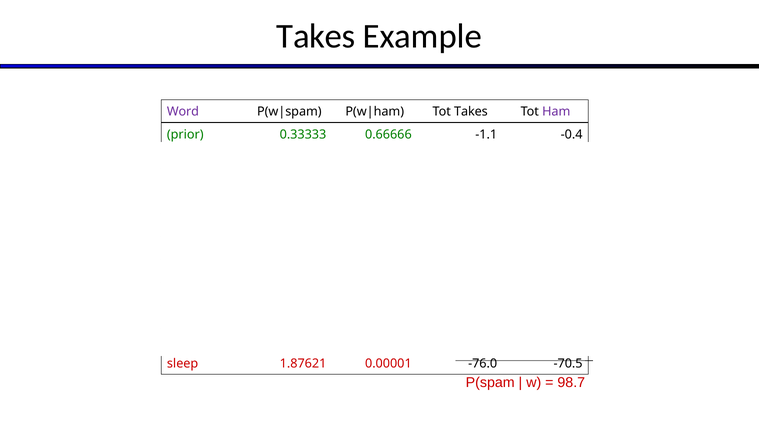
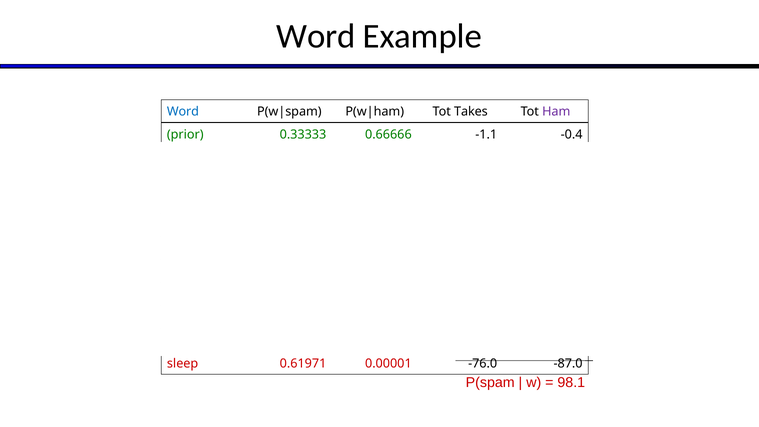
Takes at (316, 36): Takes -> Word
Word at (183, 112) colour: purple -> blue
1.87621: 1.87621 -> 0.61971
-70.5: -70.5 -> -87.0
98.7: 98.7 -> 98.1
